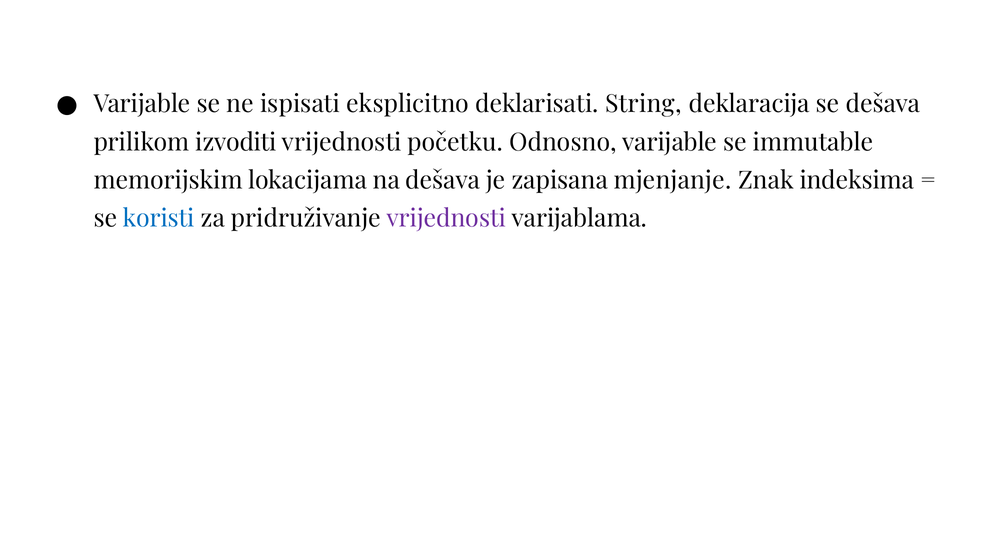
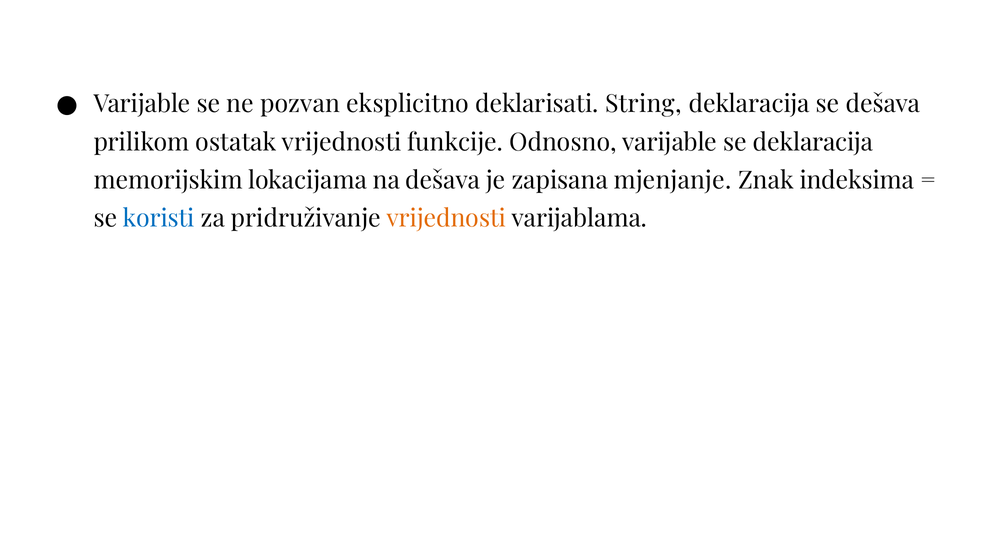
ispisati: ispisati -> pozvan
izvoditi: izvoditi -> ostatak
početku: početku -> funkcije
se immutable: immutable -> deklaracija
vrijednosti at (446, 219) colour: purple -> orange
